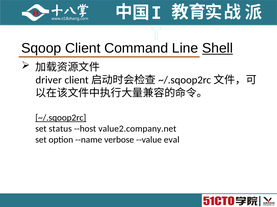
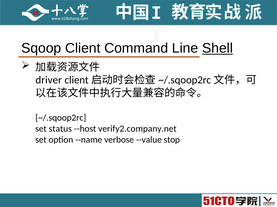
~/.sqoop2rc underline: present -> none
value2.company.net: value2.company.net -> verify2.company.net
eval: eval -> stop
